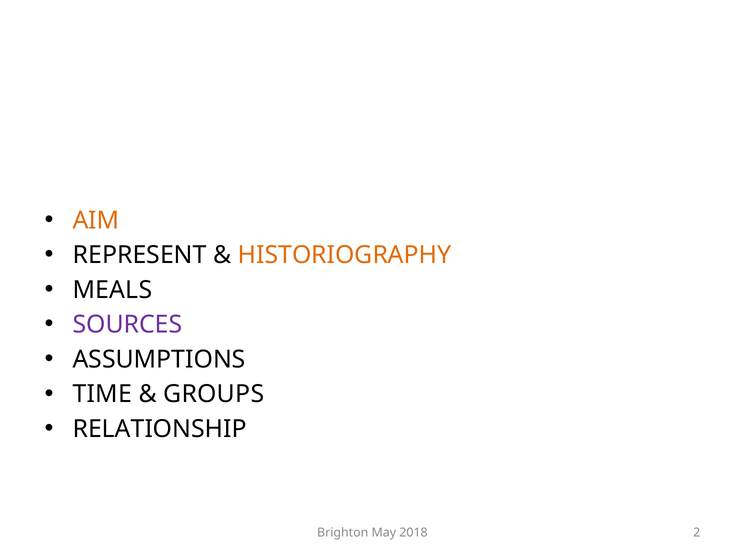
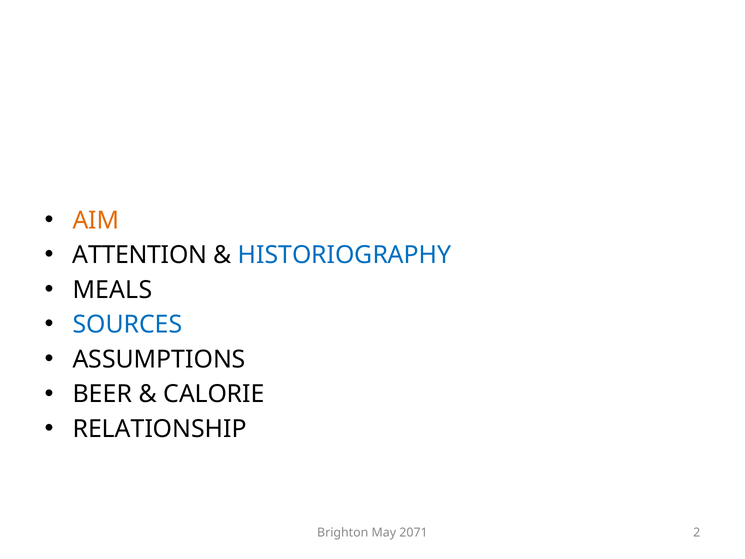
REPRESENT: REPRESENT -> ATTENTION
HISTORIOGRAPHY colour: orange -> blue
SOURCES colour: purple -> blue
TIME: TIME -> BEER
GROUPS: GROUPS -> CALORIE
2018: 2018 -> 2071
